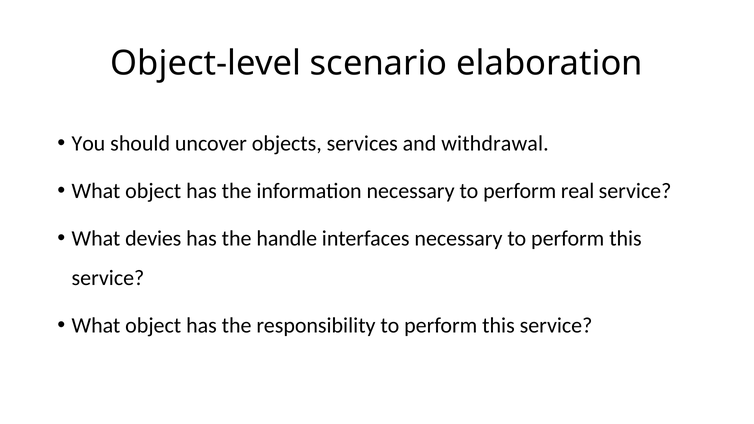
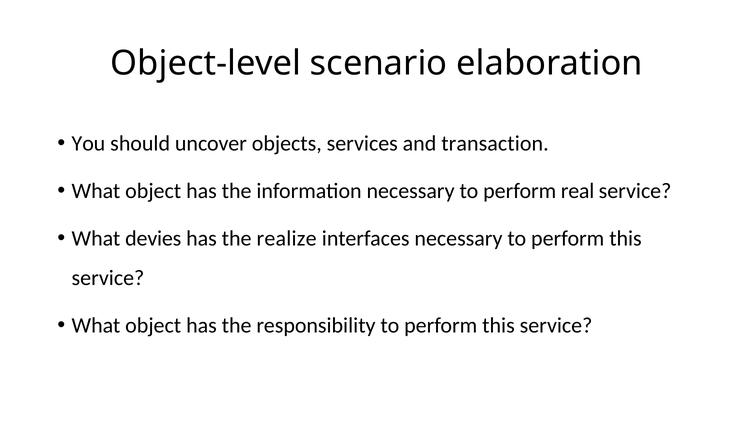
withdrawal: withdrawal -> transaction
handle: handle -> realize
